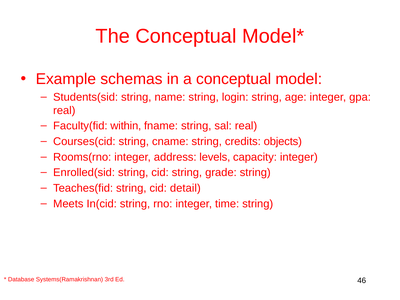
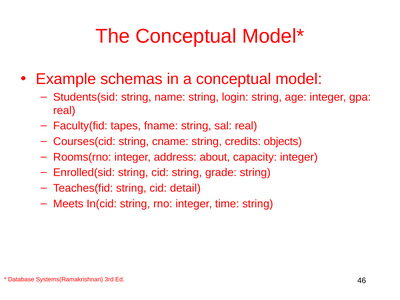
within: within -> tapes
levels: levels -> about
